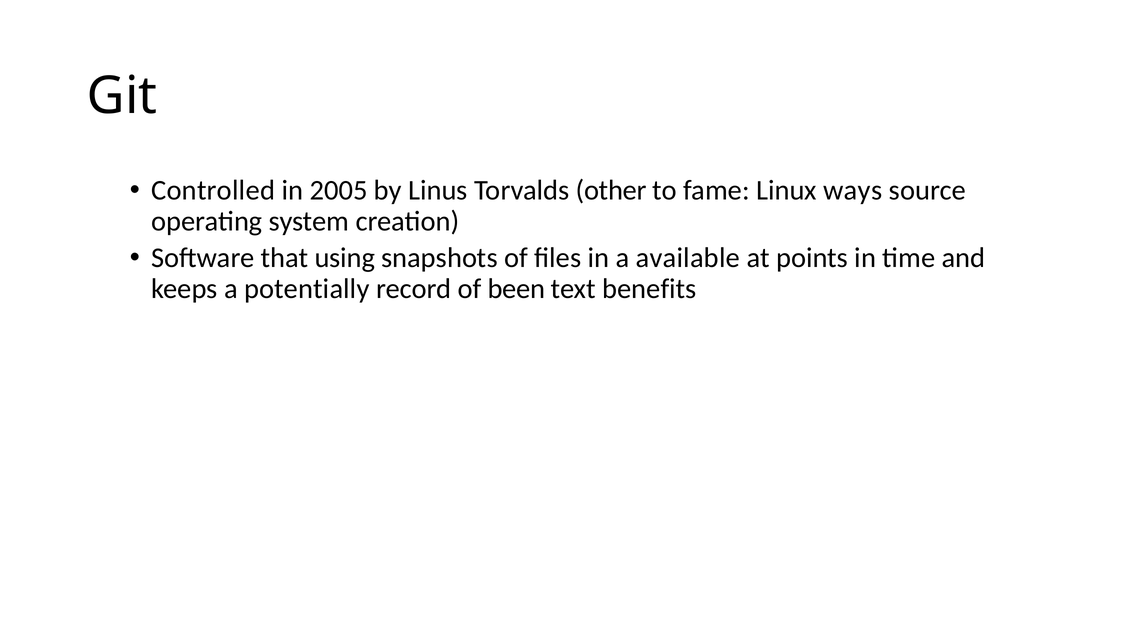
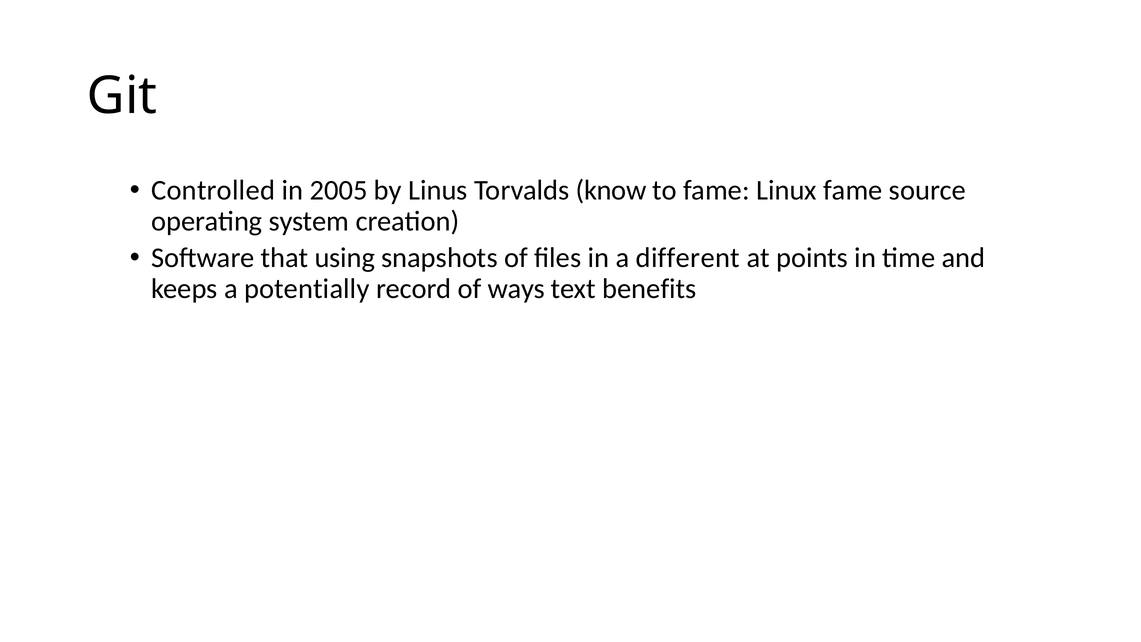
other: other -> know
Linux ways: ways -> fame
available: available -> different
been: been -> ways
